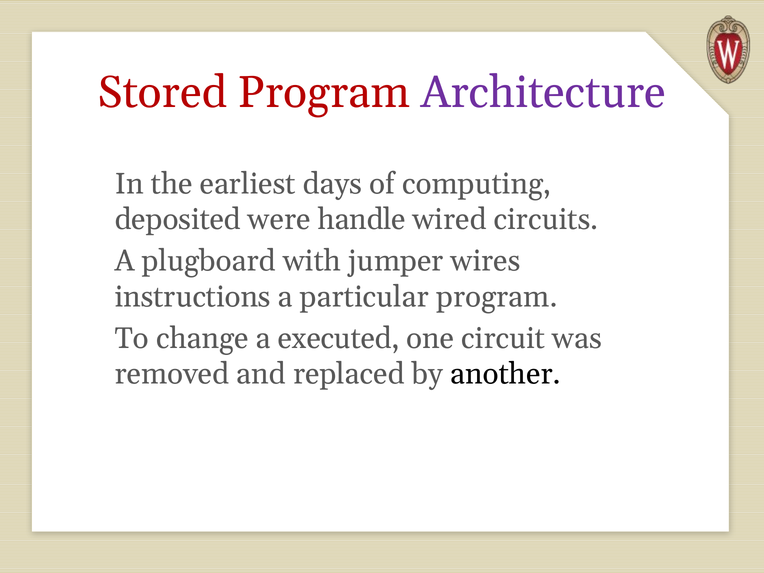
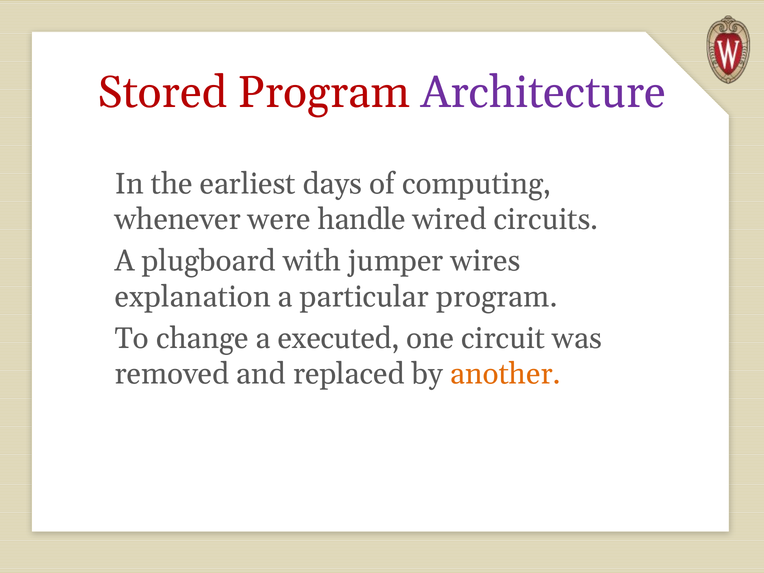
deposited: deposited -> whenever
instructions: instructions -> explanation
another colour: black -> orange
